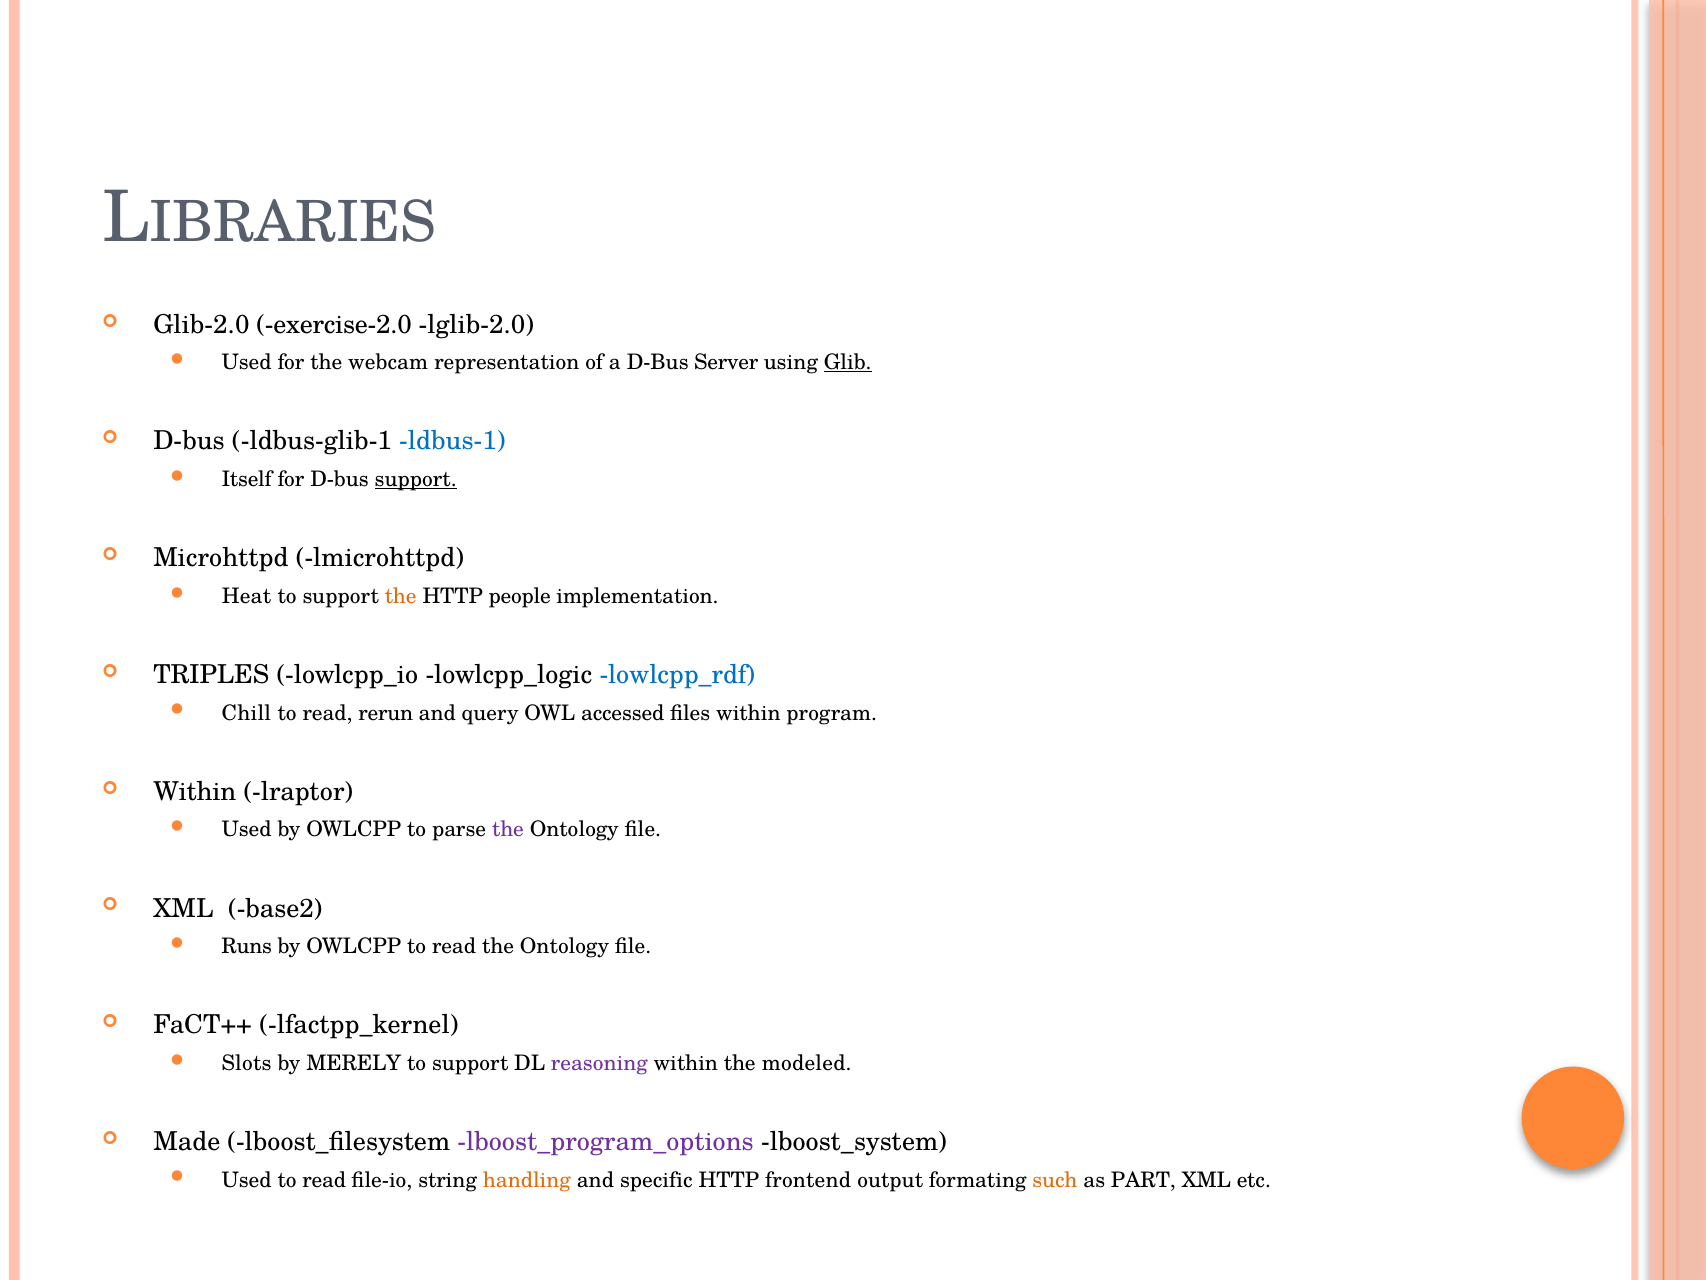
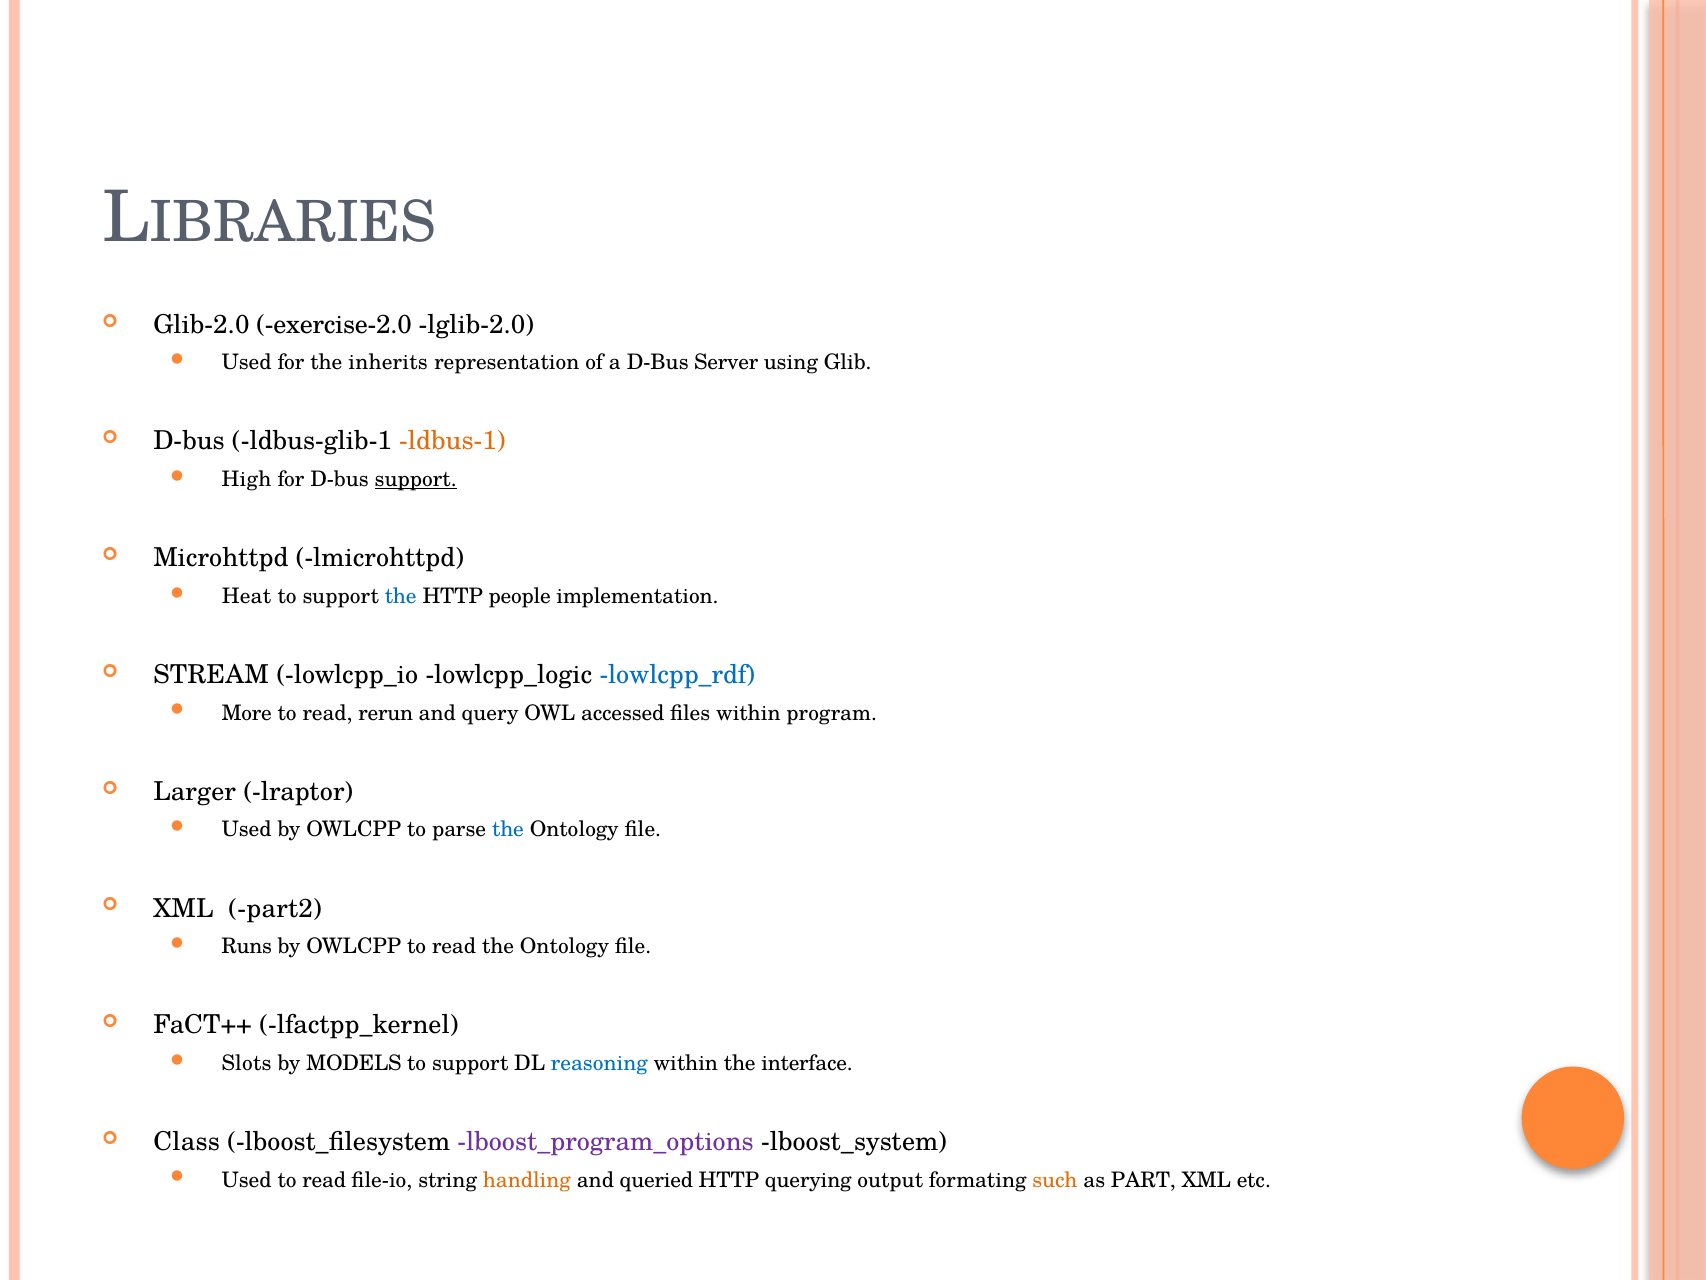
webcam: webcam -> inherits
Glib underline: present -> none
ldbus-1 colour: blue -> orange
Itself: Itself -> High
the at (401, 596) colour: orange -> blue
TRIPLES: TRIPLES -> STREAM
Chill: Chill -> More
Within at (195, 791): Within -> Larger
the at (508, 829) colour: purple -> blue
base2: base2 -> part2
MERELY: MERELY -> MODELS
reasoning colour: purple -> blue
modeled: modeled -> interface
Made: Made -> Class
specific: specific -> queried
frontend: frontend -> querying
